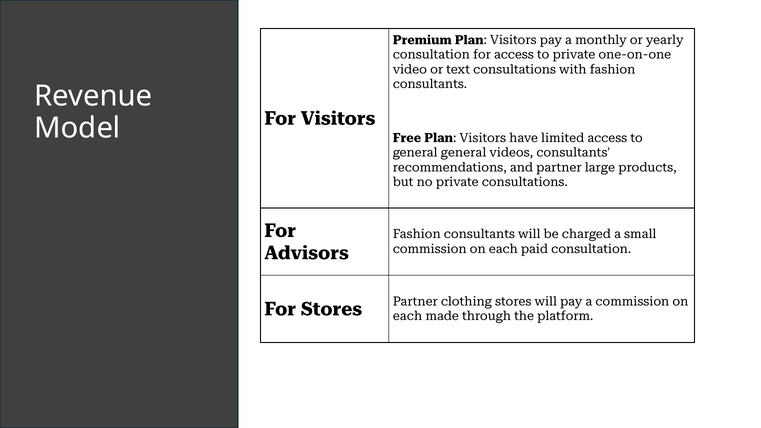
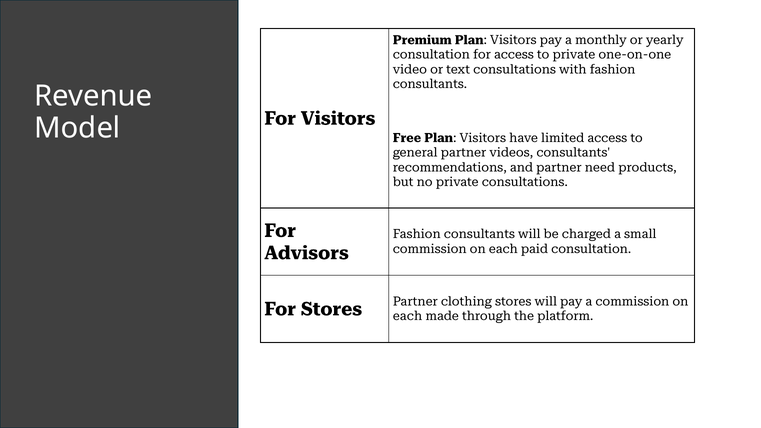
general general: general -> partner
large: large -> need
